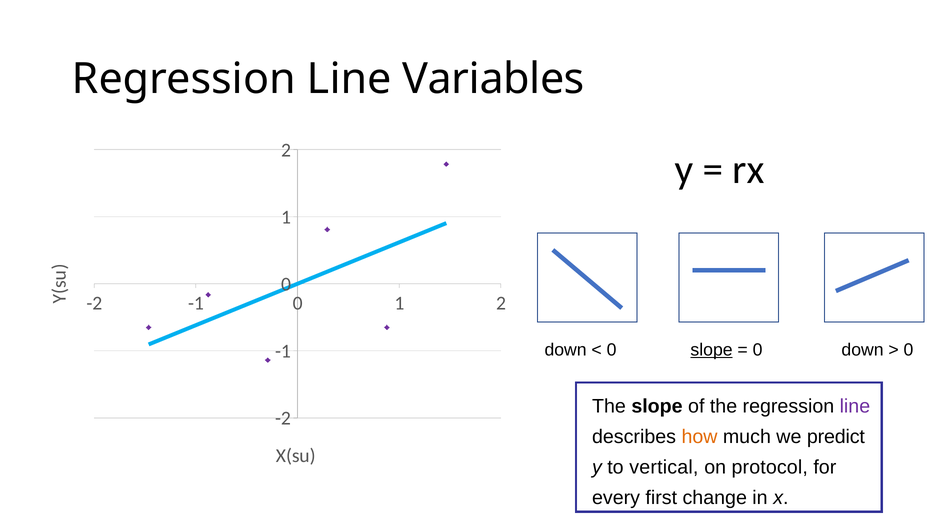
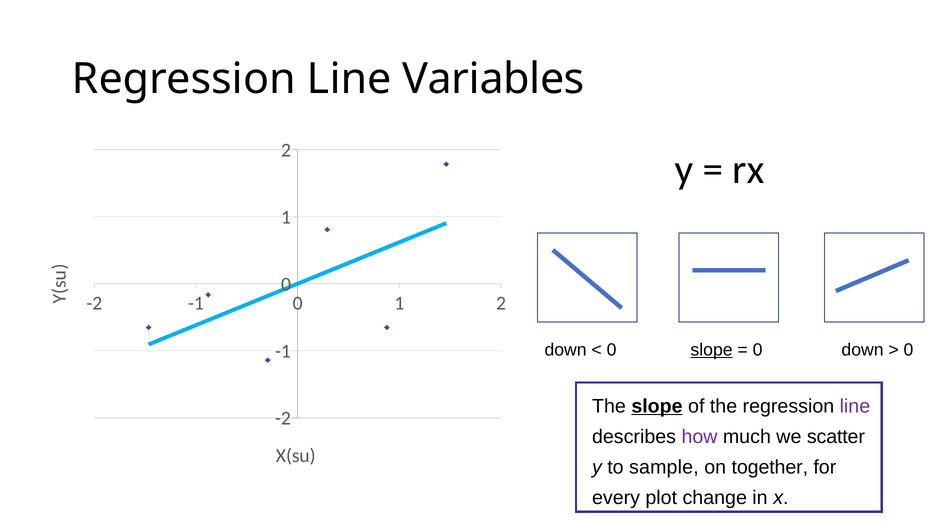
slope at (657, 406) underline: none -> present
how colour: orange -> purple
predict: predict -> scatter
vertical: vertical -> sample
protocol: protocol -> together
first: first -> plot
